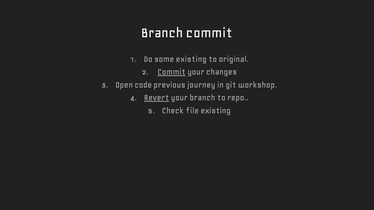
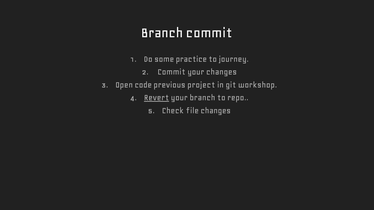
some existing: existing -> practice
original: original -> journey
Commit at (172, 72) underline: present -> none
journey: journey -> project
file existing: existing -> changes
